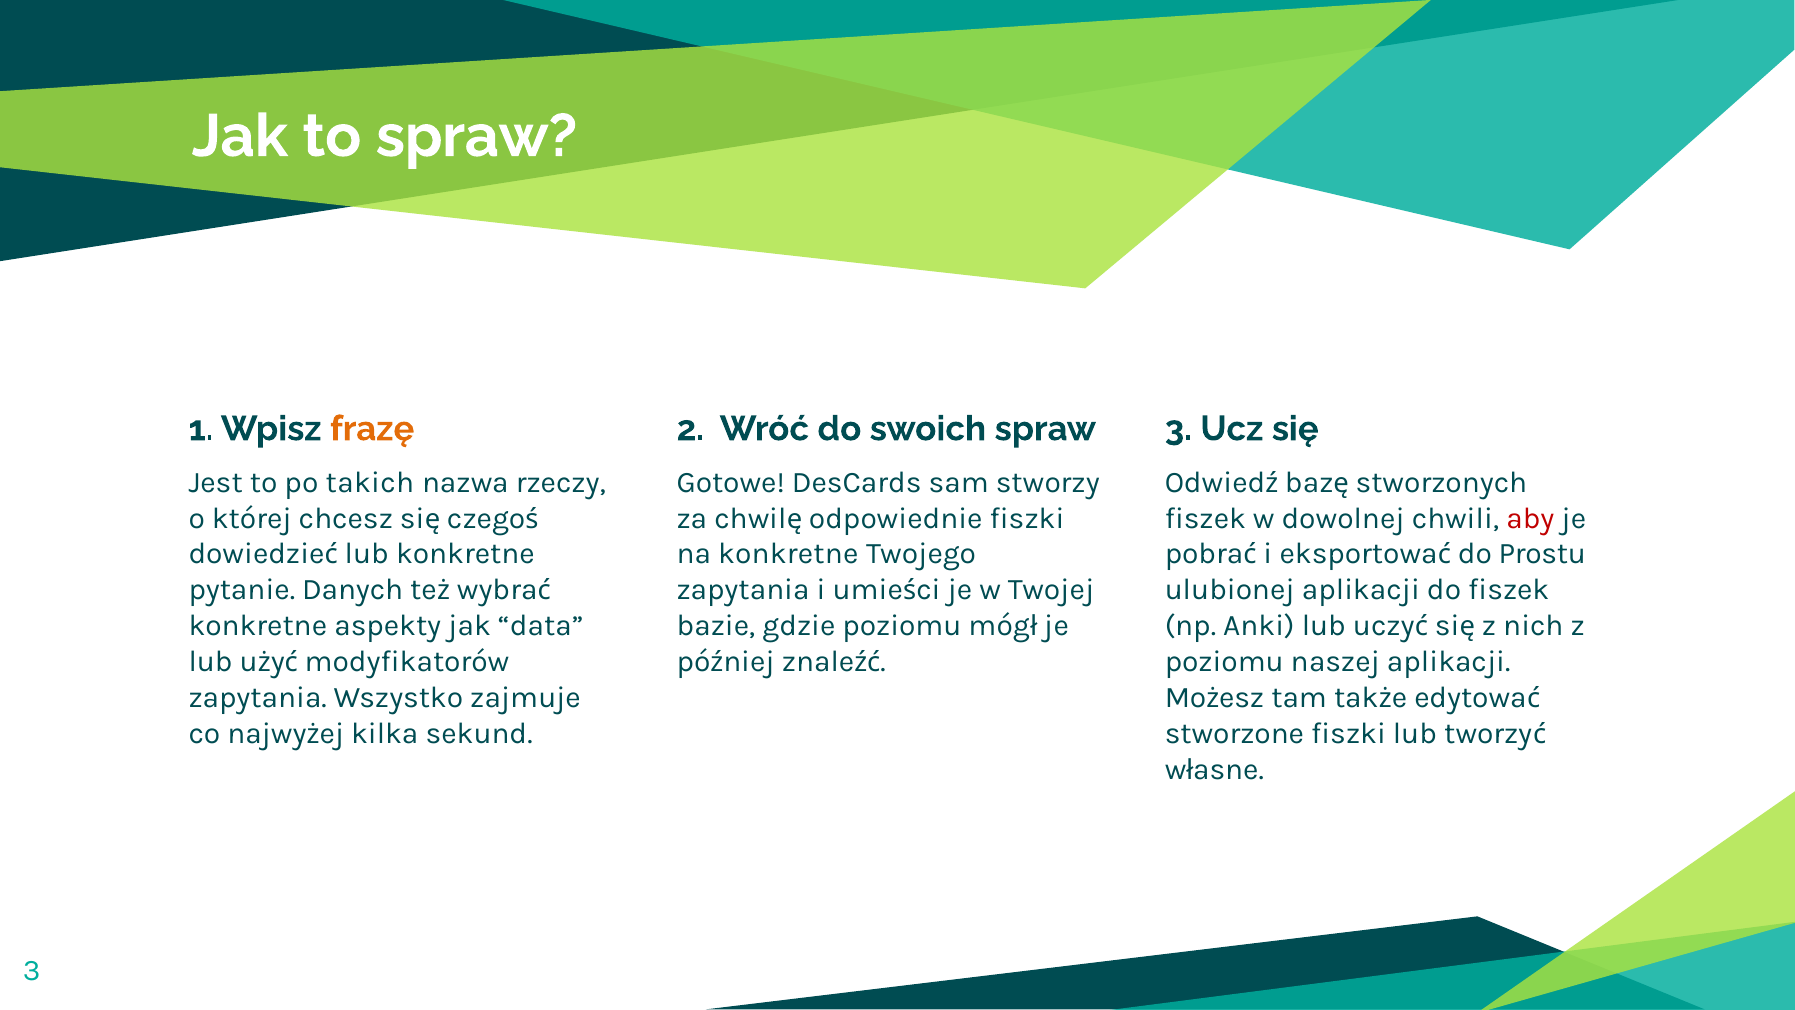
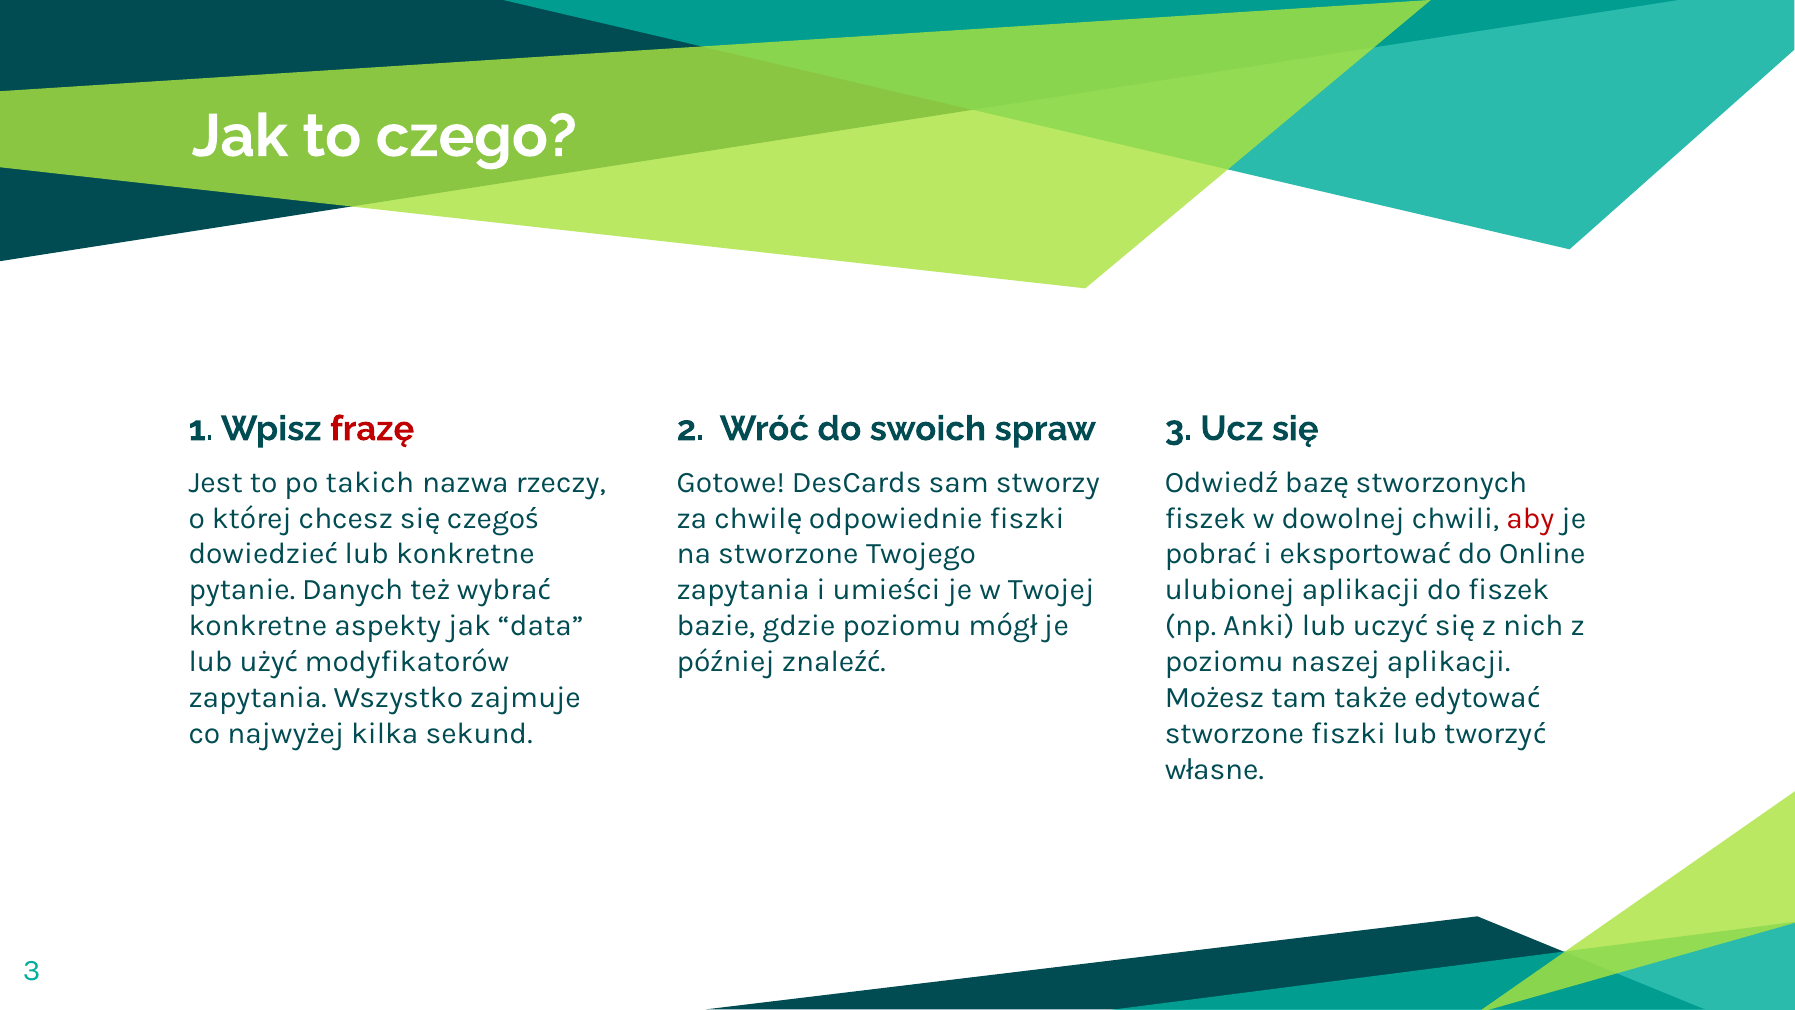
to spraw: spraw -> czego
frazę colour: orange -> red
na konkretne: konkretne -> stworzone
Prostu: Prostu -> Online
